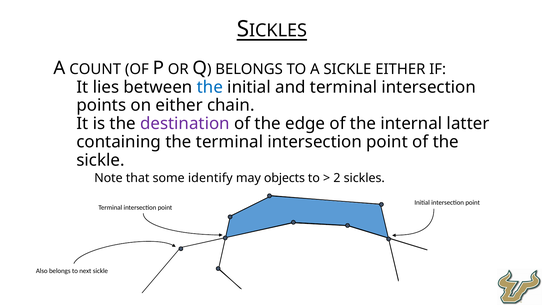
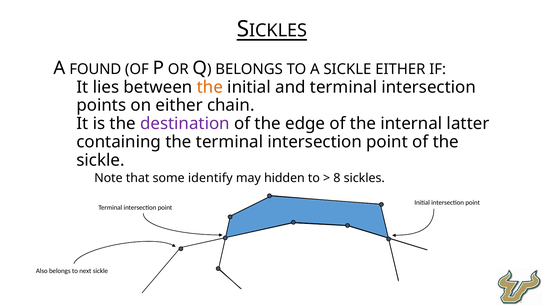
COUNT: COUNT -> FOUND
the at (210, 87) colour: blue -> orange
objects: objects -> hidden
2 at (337, 178): 2 -> 8
